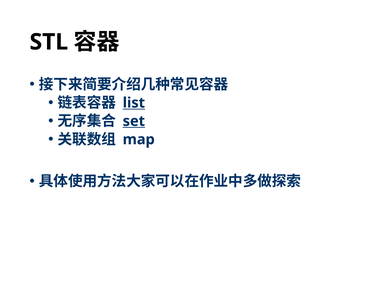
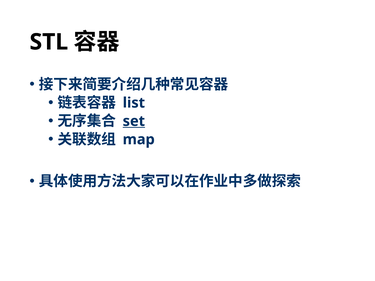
list underline: present -> none
